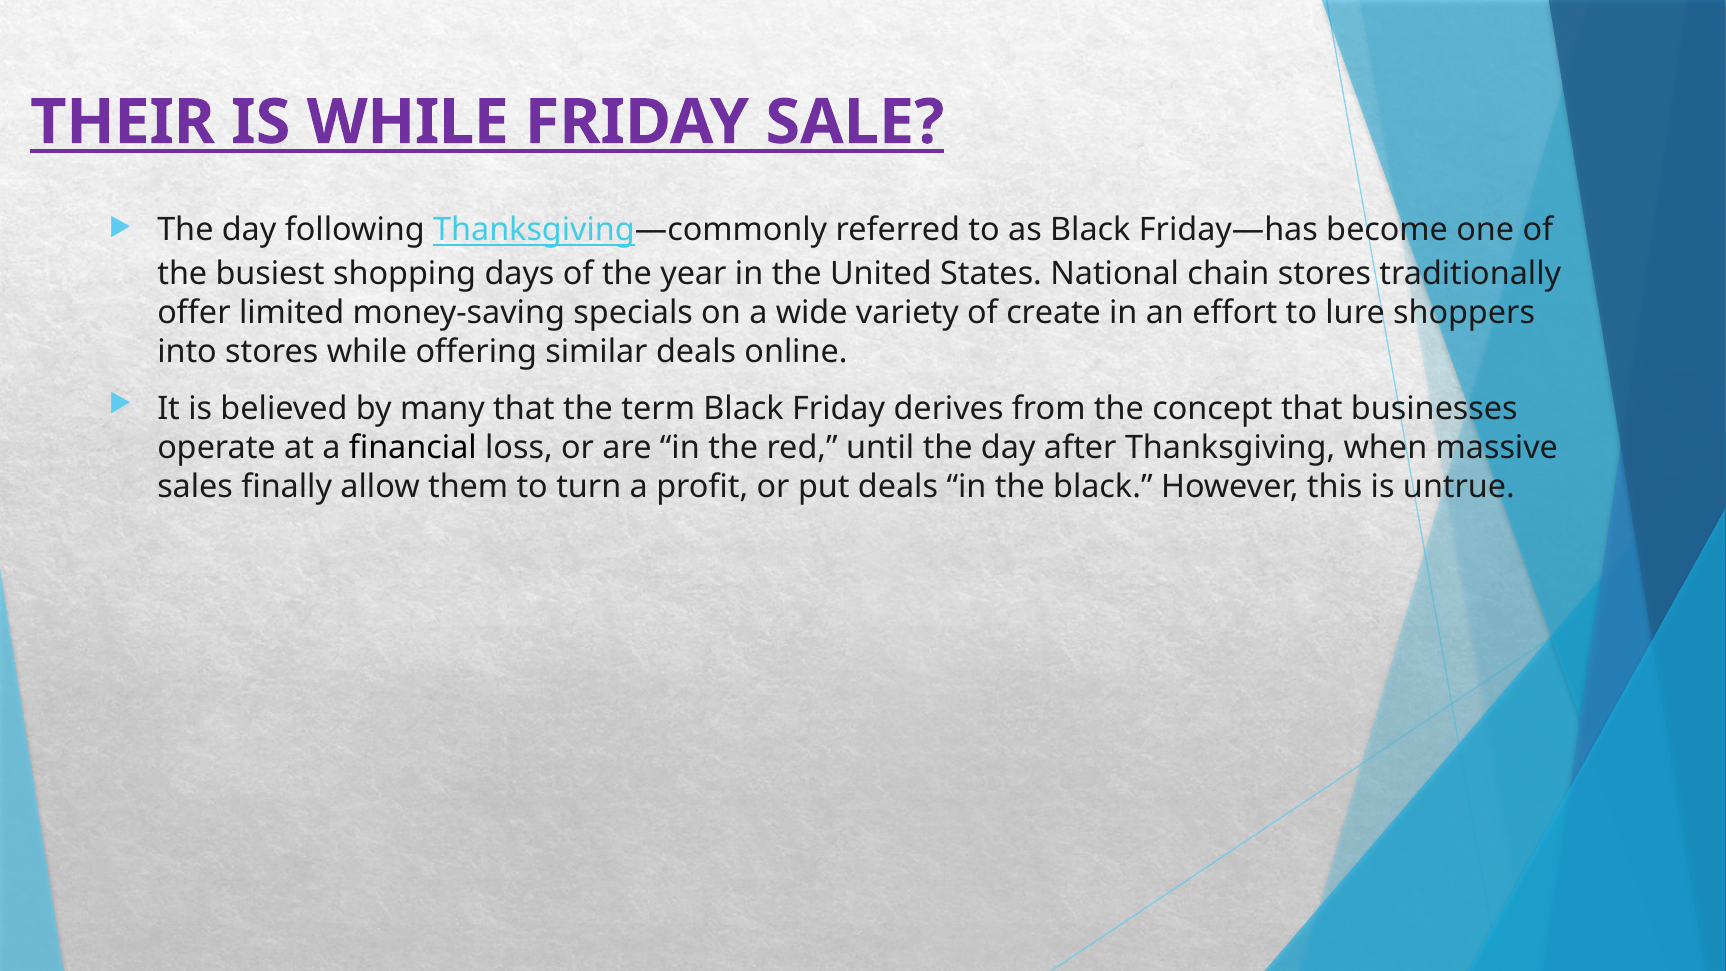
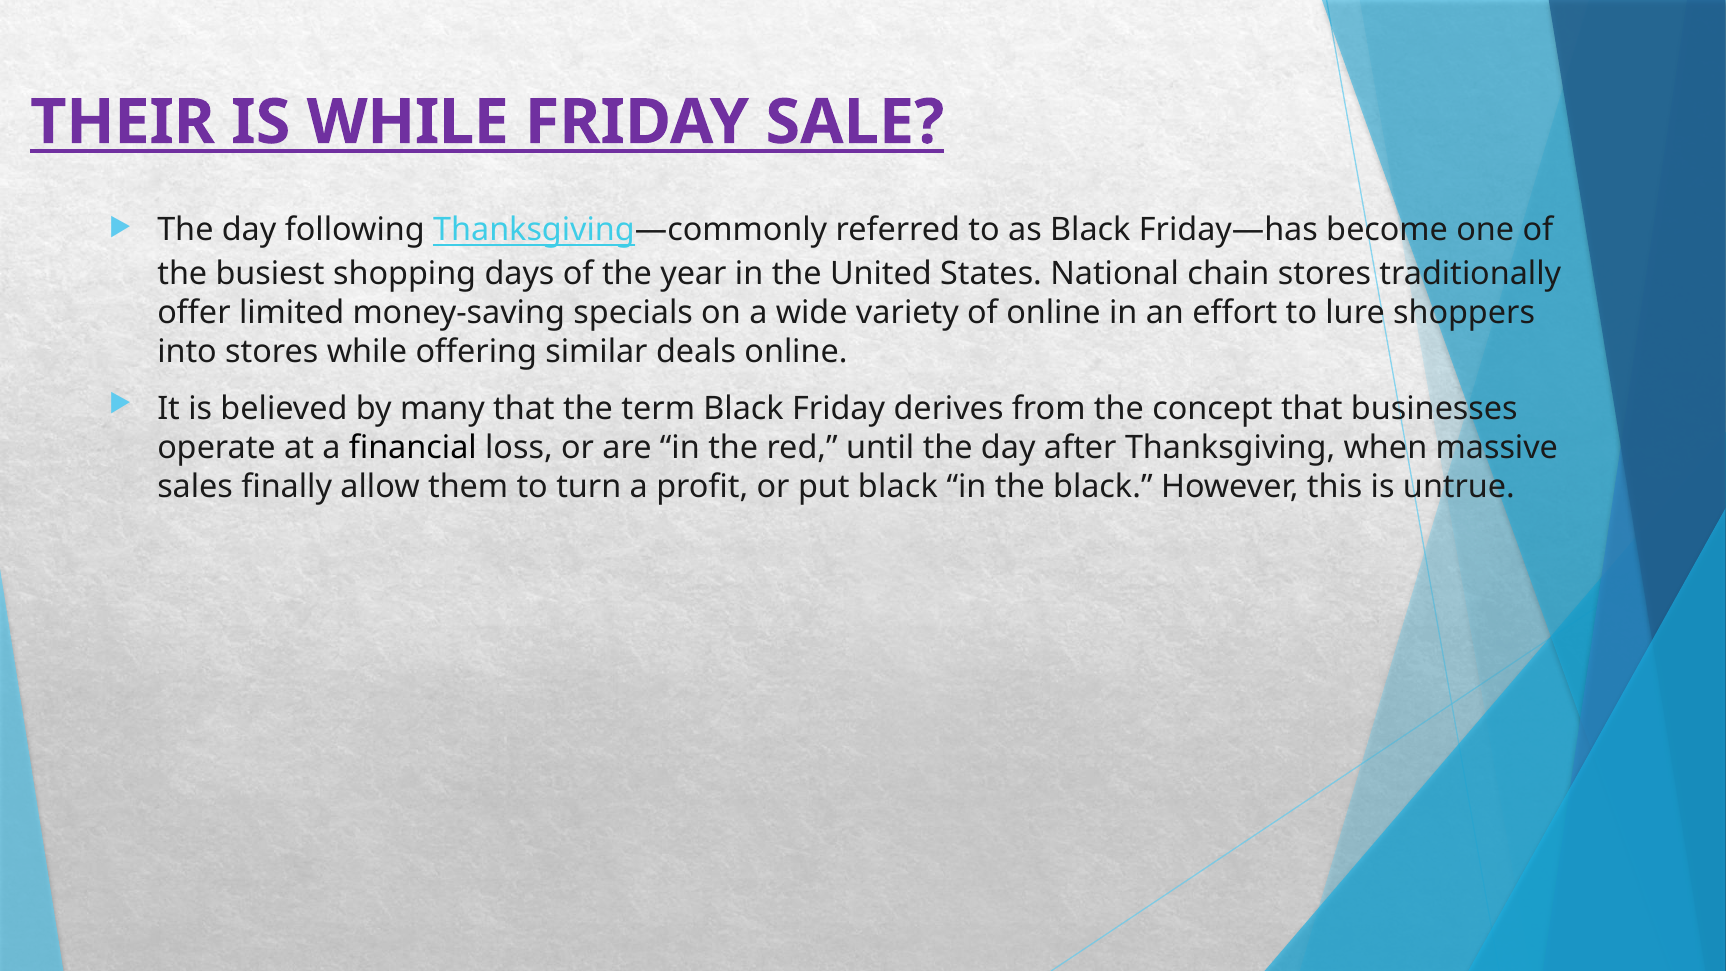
of create: create -> online
put deals: deals -> black
